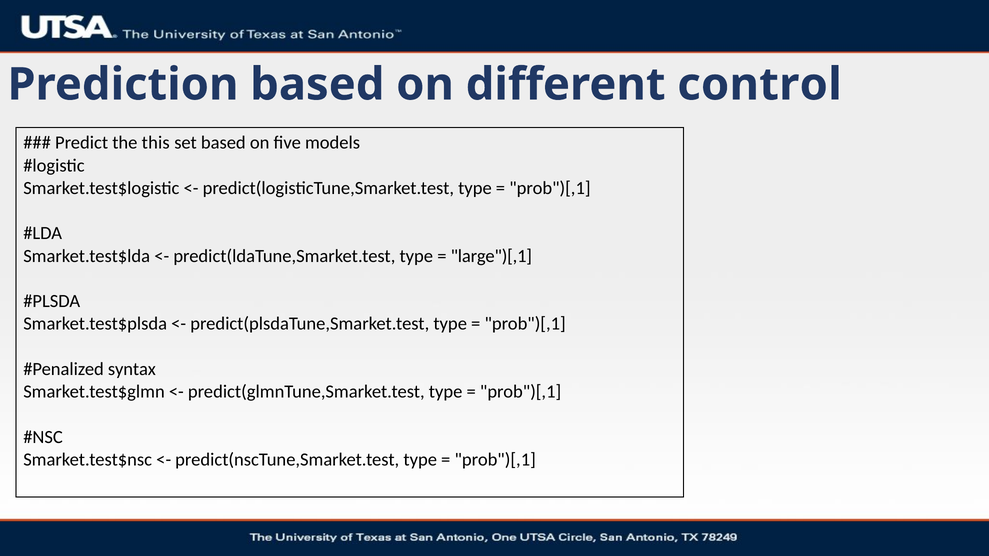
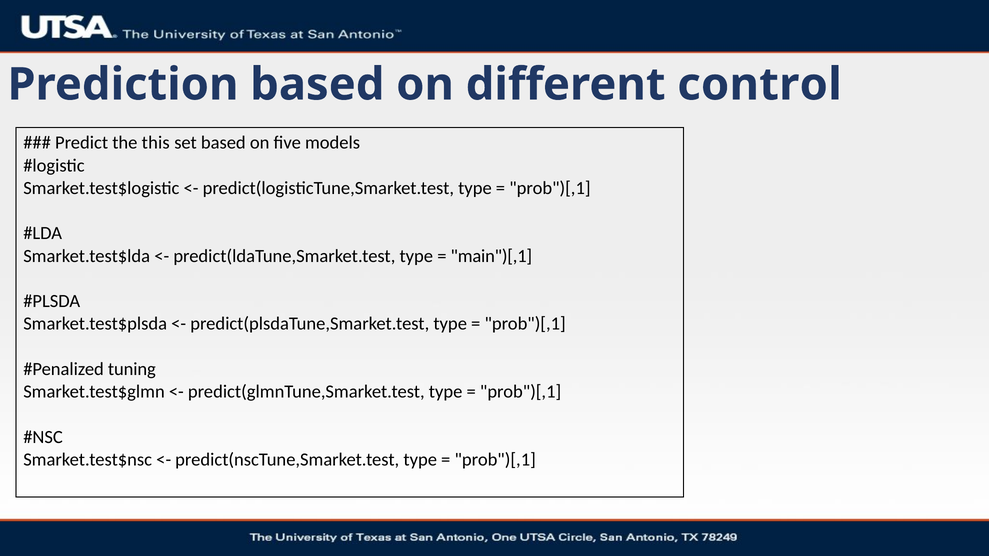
large")[,1: large")[,1 -> main")[,1
syntax: syntax -> tuning
